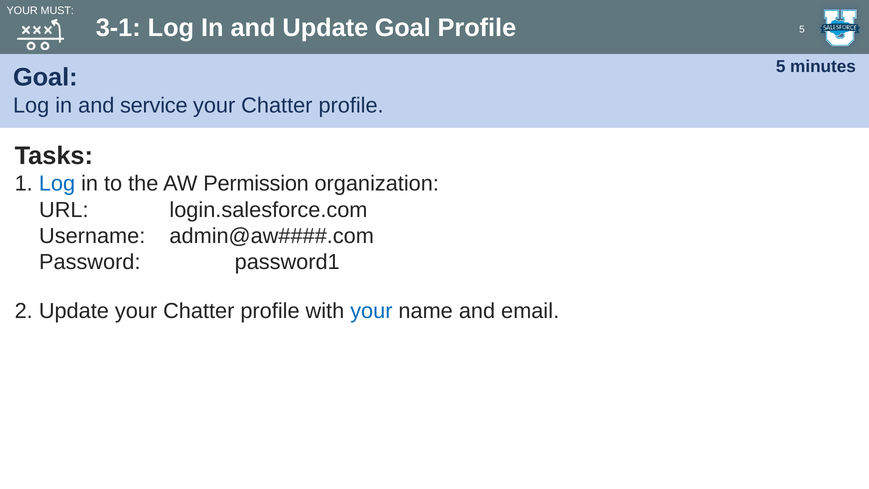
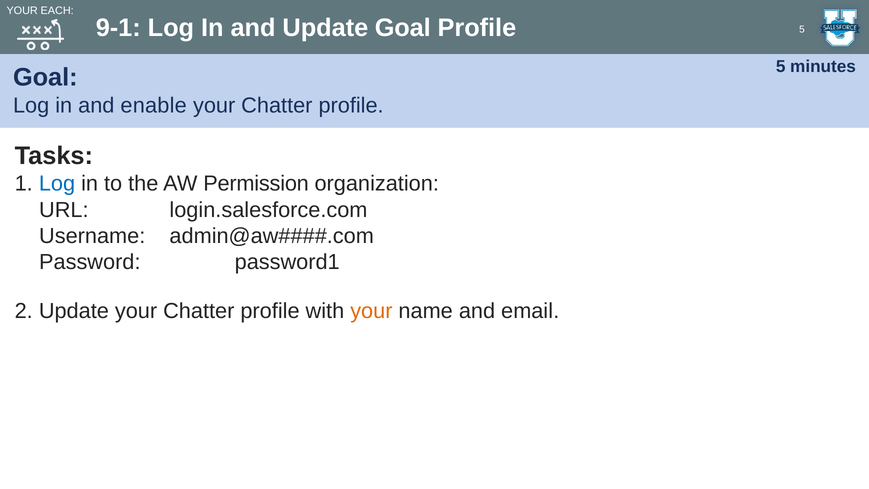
MUST: MUST -> EACH
3-1: 3-1 -> 9-1
service: service -> enable
your at (371, 311) colour: blue -> orange
